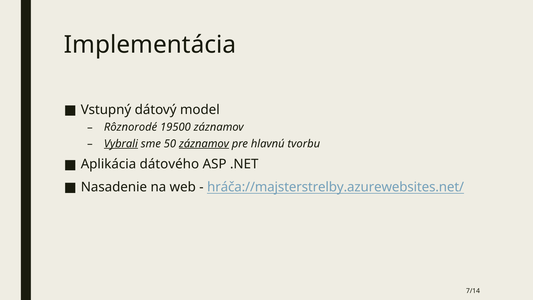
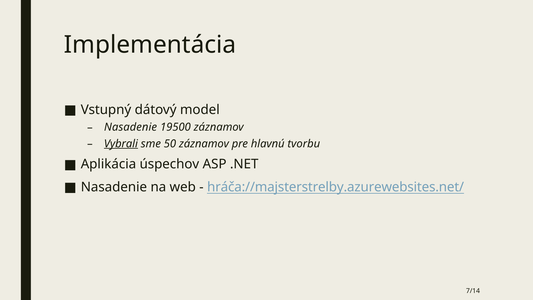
Rôznorodé at (131, 127): Rôznorodé -> Nasadenie
záznamov at (204, 144) underline: present -> none
dátového: dátového -> úspechov
